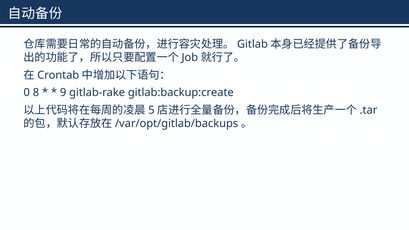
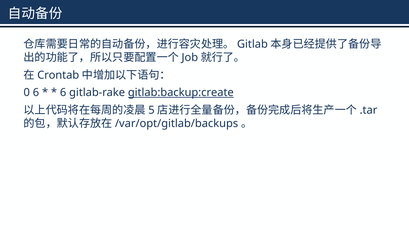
0 8: 8 -> 6
9 at (63, 93): 9 -> 6
gitlab:backup:create underline: none -> present
